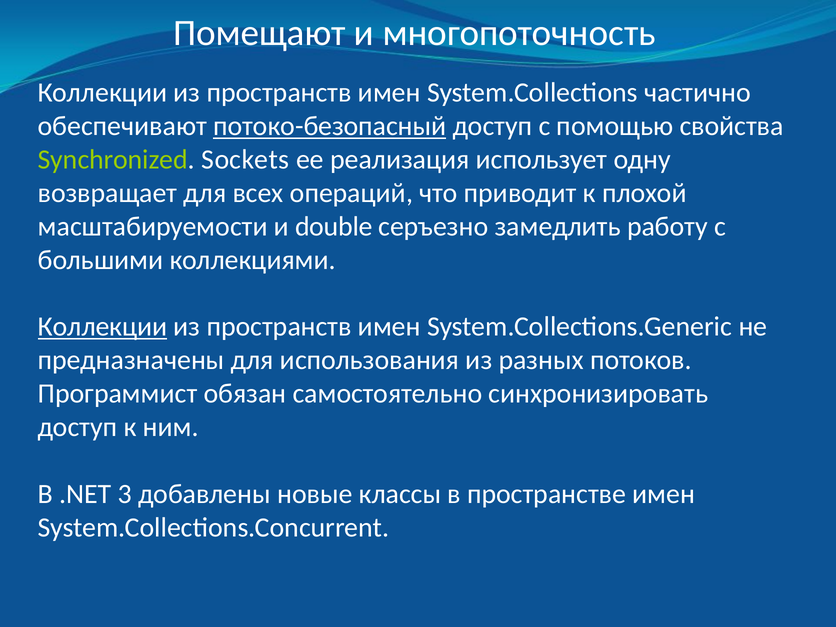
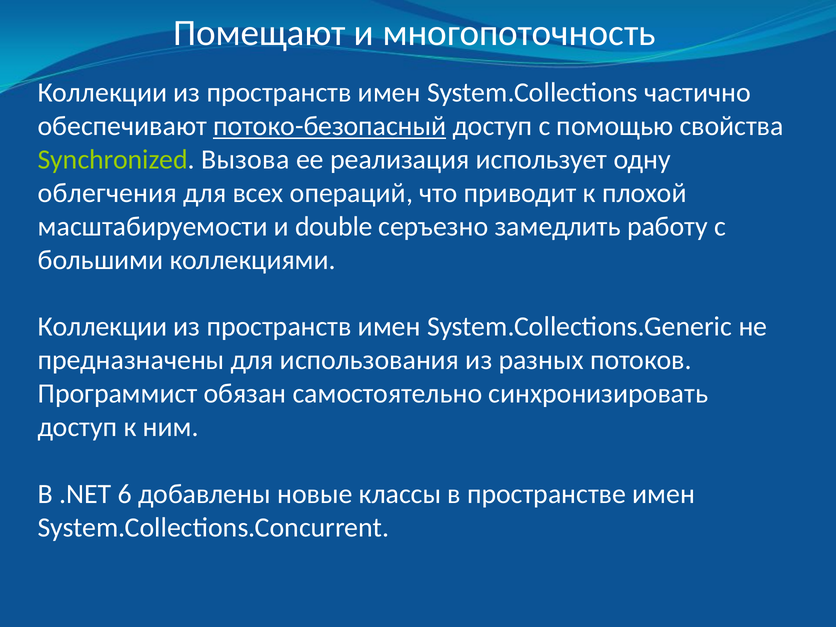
Sockets: Sockets -> Вызова
возвращает: возвращает -> облегчения
Коллекции at (103, 327) underline: present -> none
3: 3 -> 6
